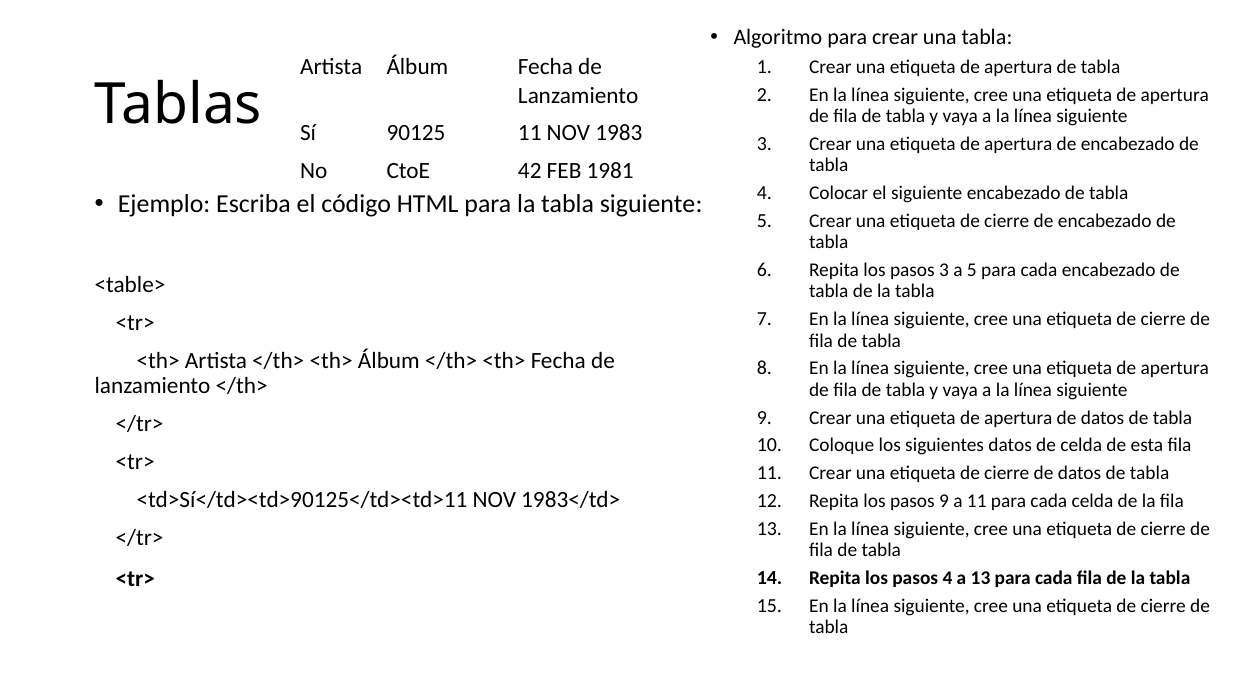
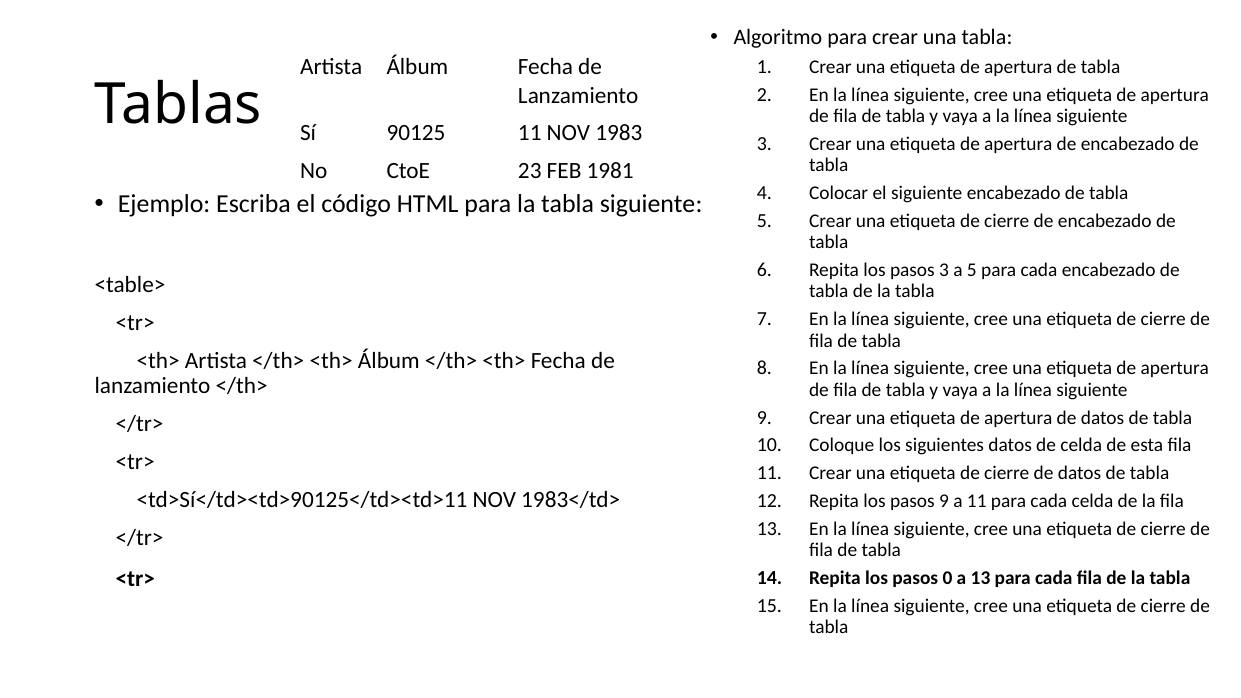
42: 42 -> 23
pasos 4: 4 -> 0
